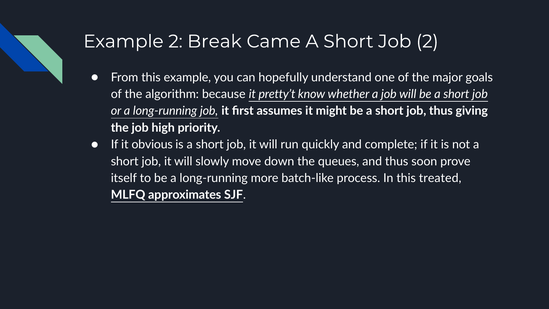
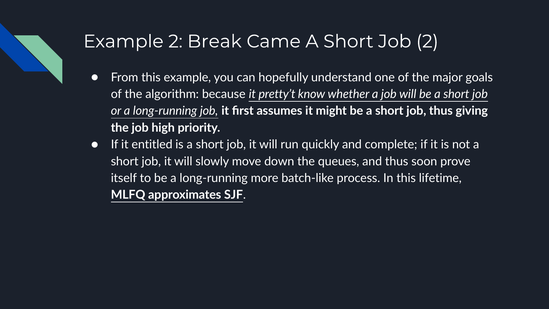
obvious: obvious -> entitled
treated: treated -> lifetime
